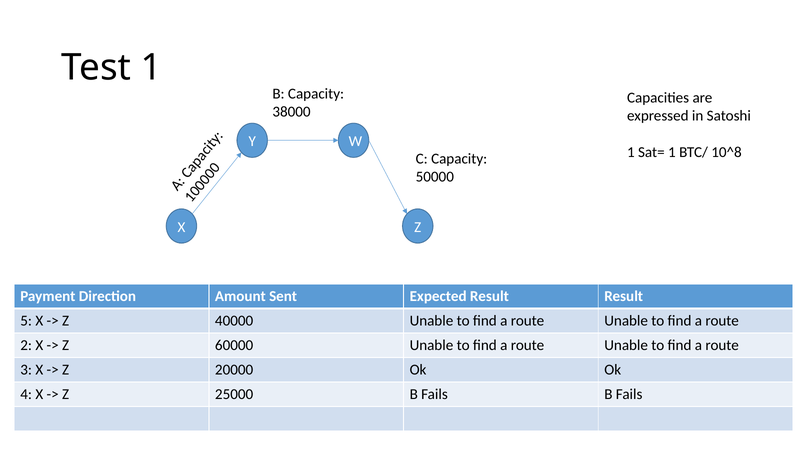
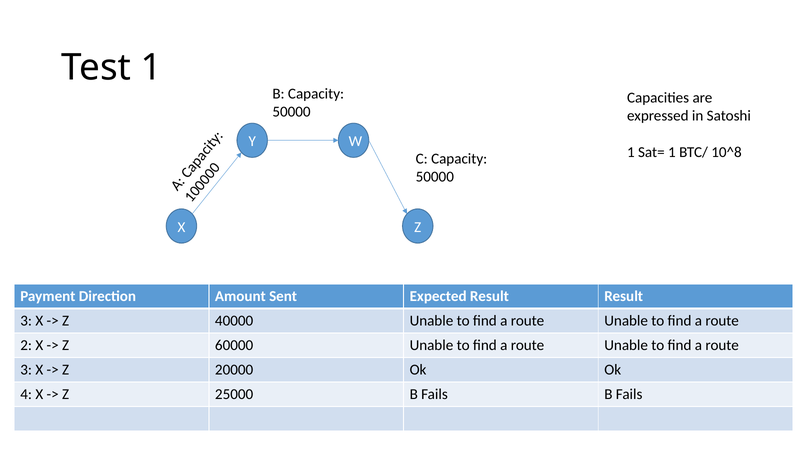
38000 at (291, 112): 38000 -> 50000
5 at (26, 321): 5 -> 3
